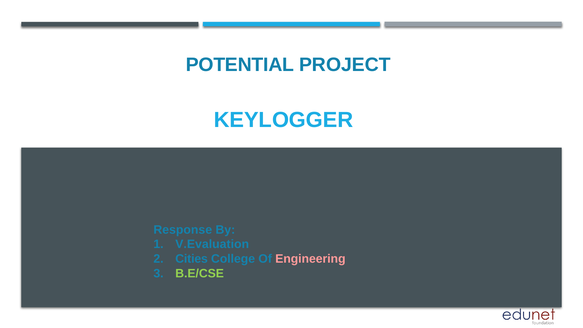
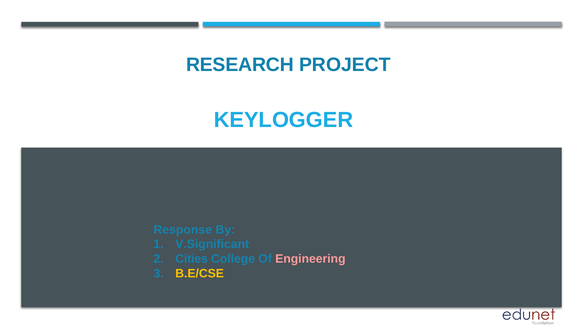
POTENTIAL: POTENTIAL -> RESEARCH
V.Evaluation: V.Evaluation -> V.Significant
B.E/CSE colour: light green -> yellow
